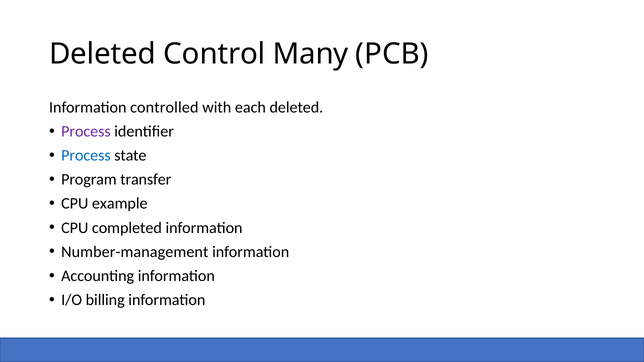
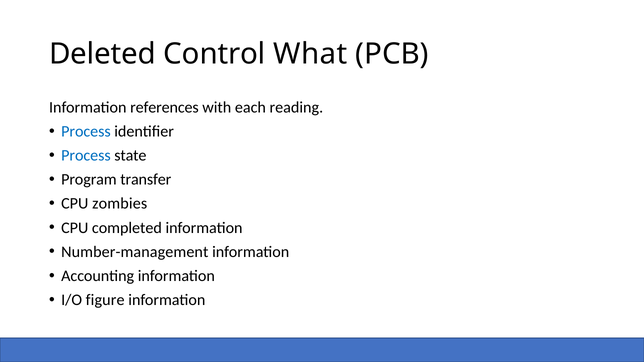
Many: Many -> What
controlled: controlled -> references
each deleted: deleted -> reading
Process at (86, 132) colour: purple -> blue
example: example -> zombies
billing: billing -> figure
